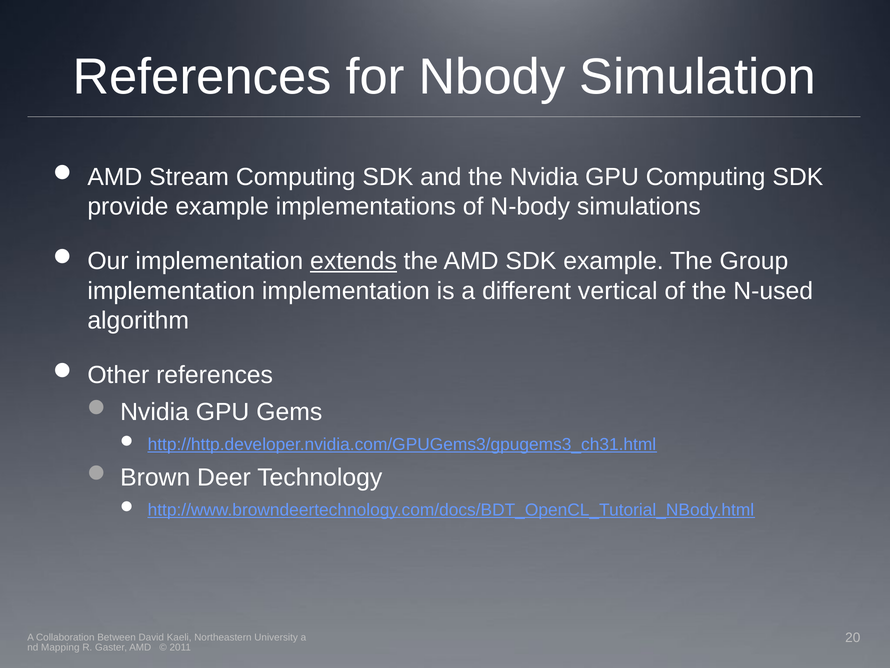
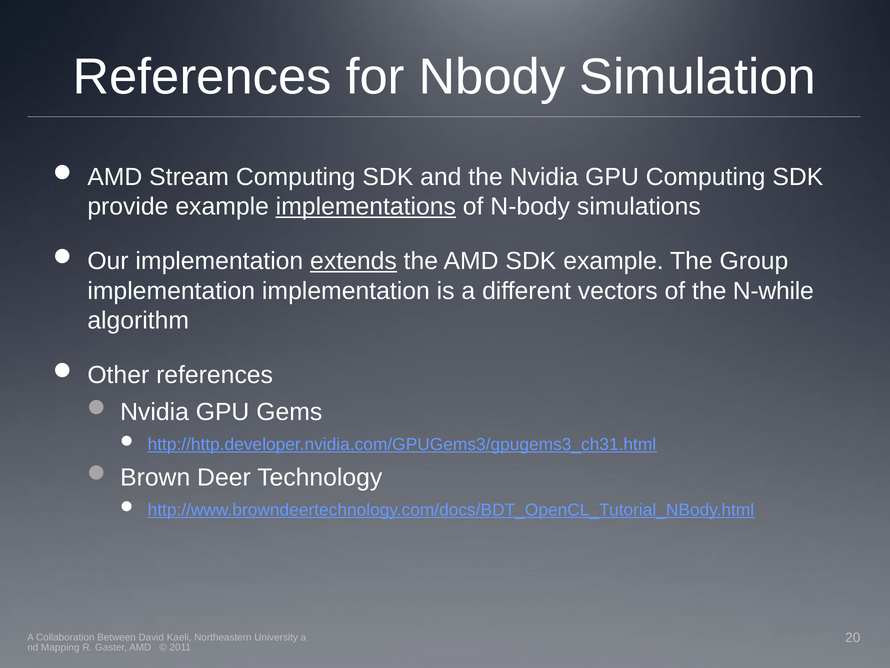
implementations underline: none -> present
vertical: vertical -> vectors
N-used: N-used -> N-while
